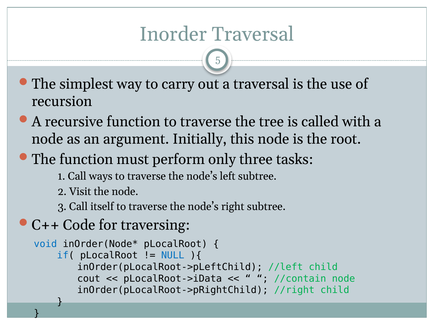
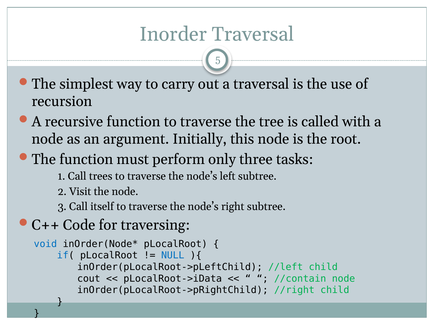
ways: ways -> trees
